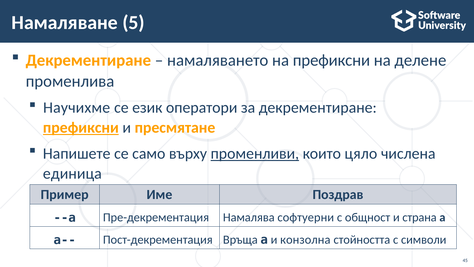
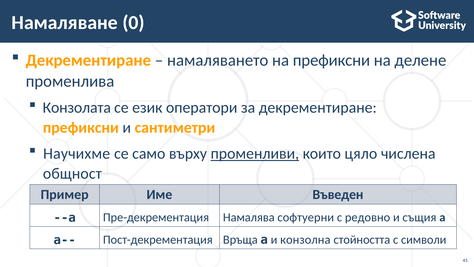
5: 5 -> 0
Научихме: Научихме -> Конзолата
префиксни at (81, 128) underline: present -> none
пресмятане: пресмятане -> сантиметри
Напишете: Напишете -> Научихме
единица: единица -> общност
Поздрав: Поздрав -> Въведен
общност: общност -> редовно
страна: страна -> същия
